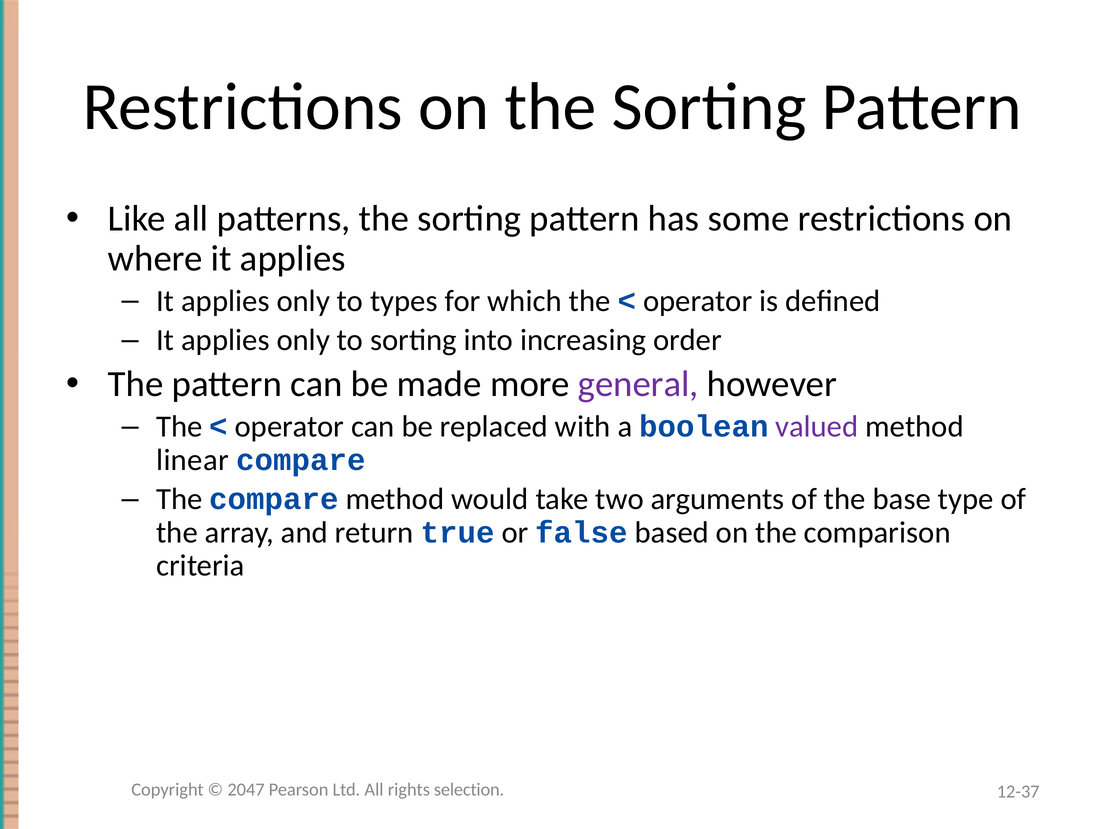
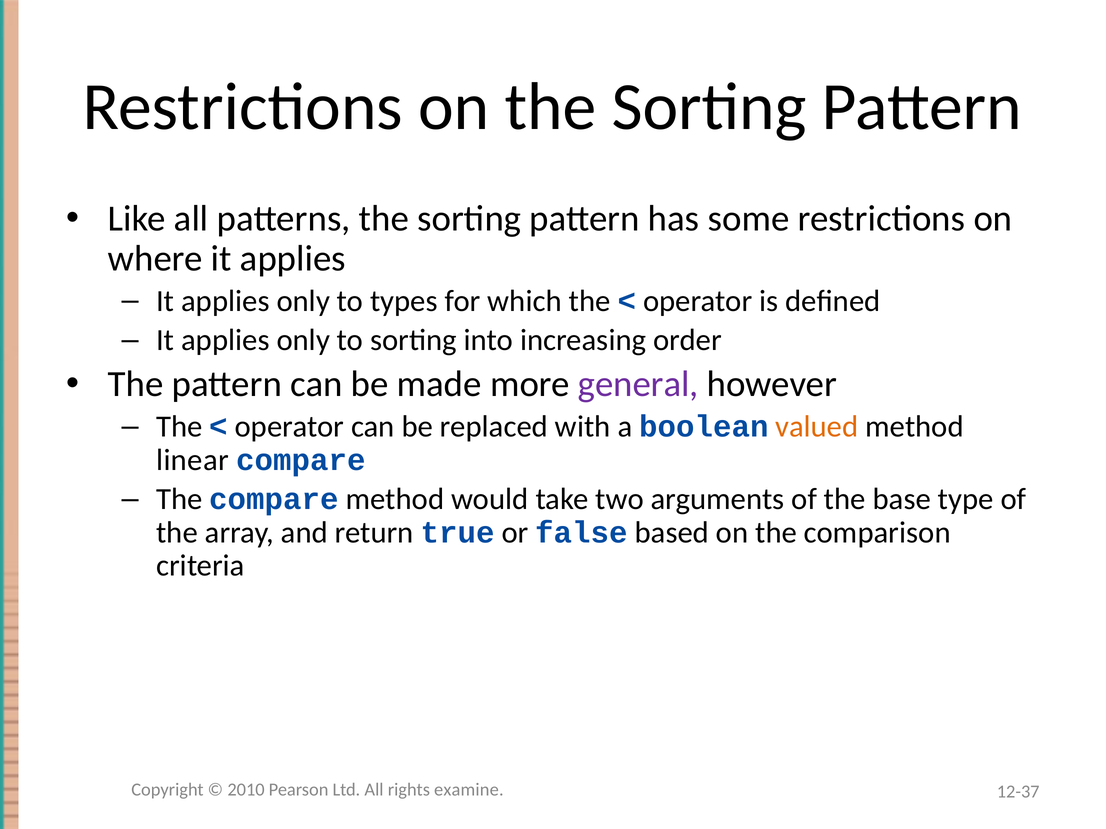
valued colour: purple -> orange
2047: 2047 -> 2010
selection: selection -> examine
